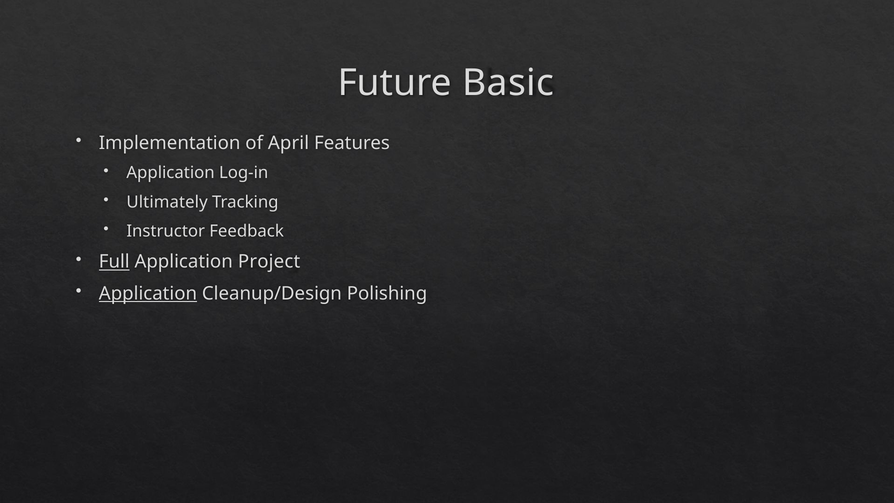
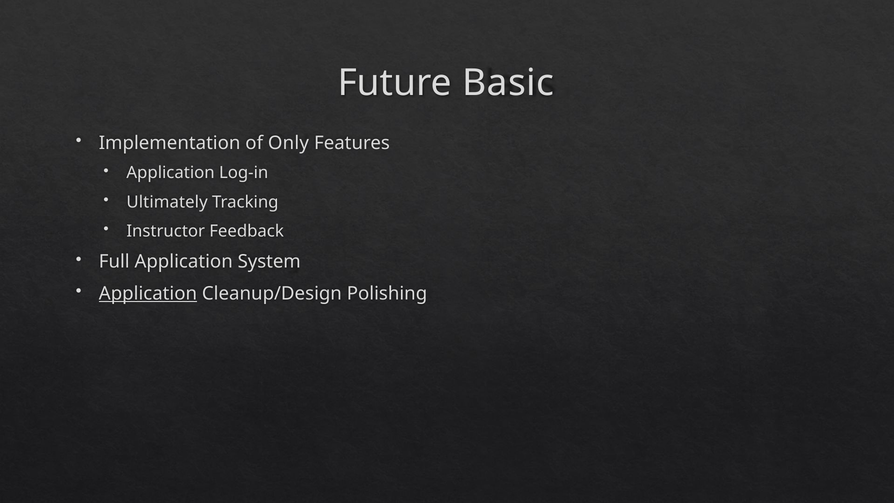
April: April -> Only
Full underline: present -> none
Project: Project -> System
